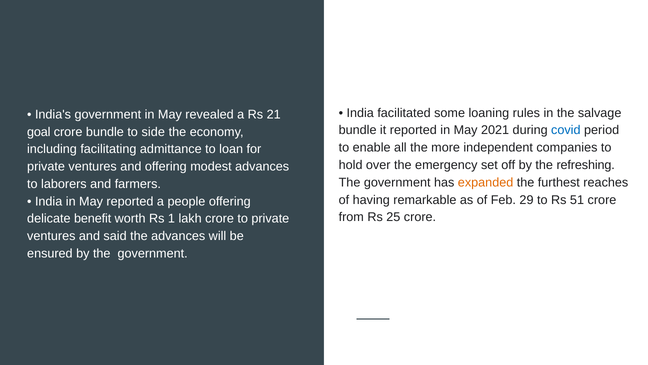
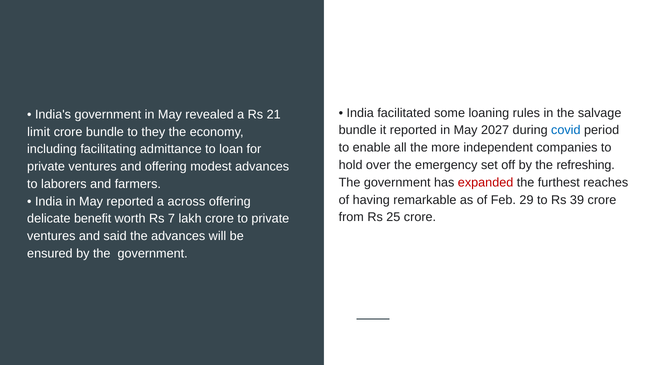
2021: 2021 -> 2027
goal: goal -> limit
side: side -> they
expanded colour: orange -> red
51: 51 -> 39
people: people -> across
1: 1 -> 7
